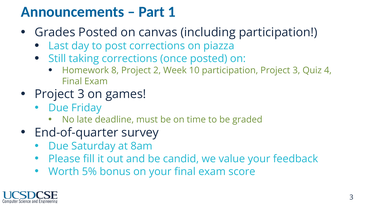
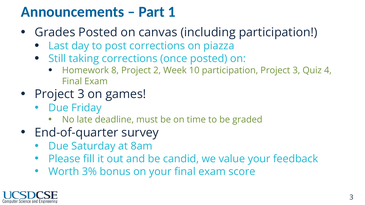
5%: 5% -> 3%
